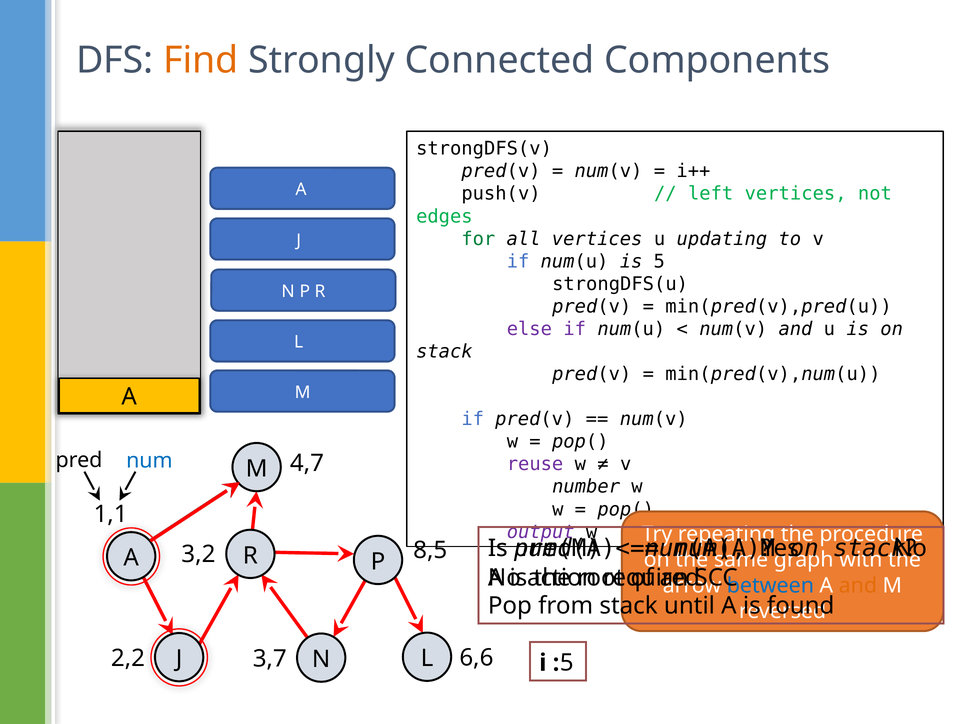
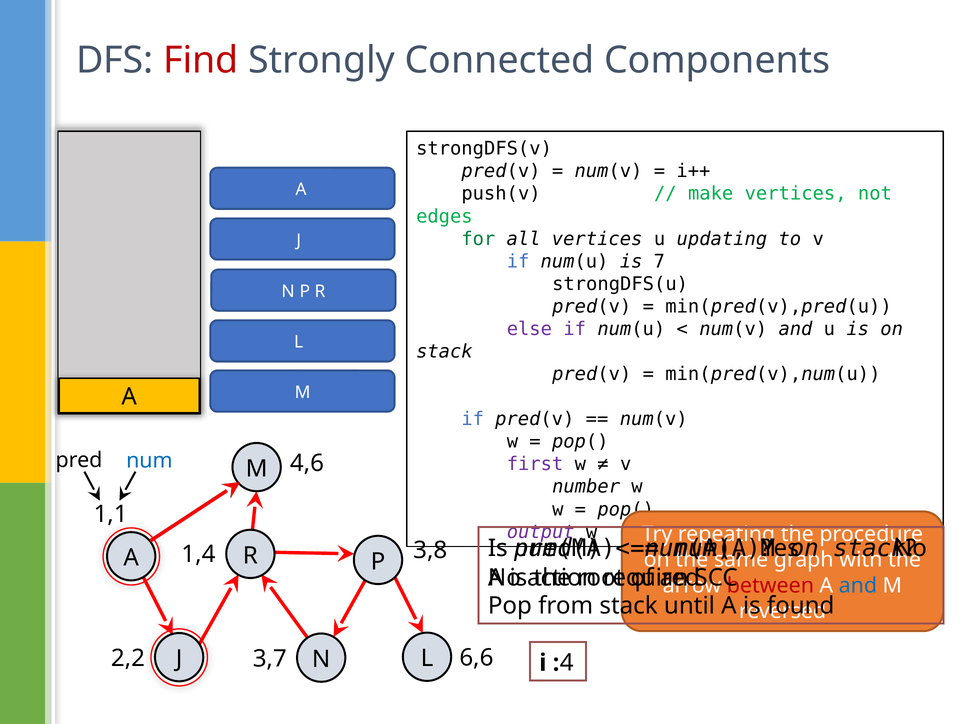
Find colour: orange -> red
left: left -> make
is 5: 5 -> 7
reuse: reuse -> first
4,7: 4,7 -> 4,6
8,5: 8,5 -> 3,8
3,2: 3,2 -> 1,4
between colour: blue -> red
and at (858, 586) colour: orange -> blue
3,7 5: 5 -> 4
